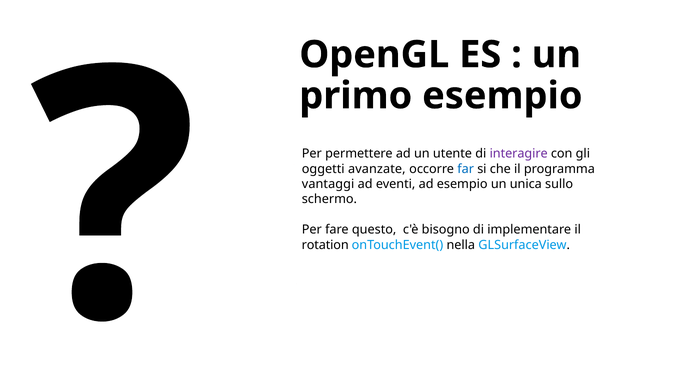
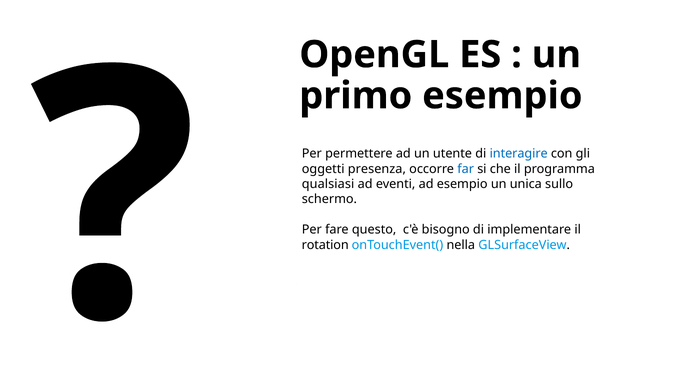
interagire colour: purple -> blue
avanzate: avanzate -> presenza
vantaggi: vantaggi -> qualsiasi
